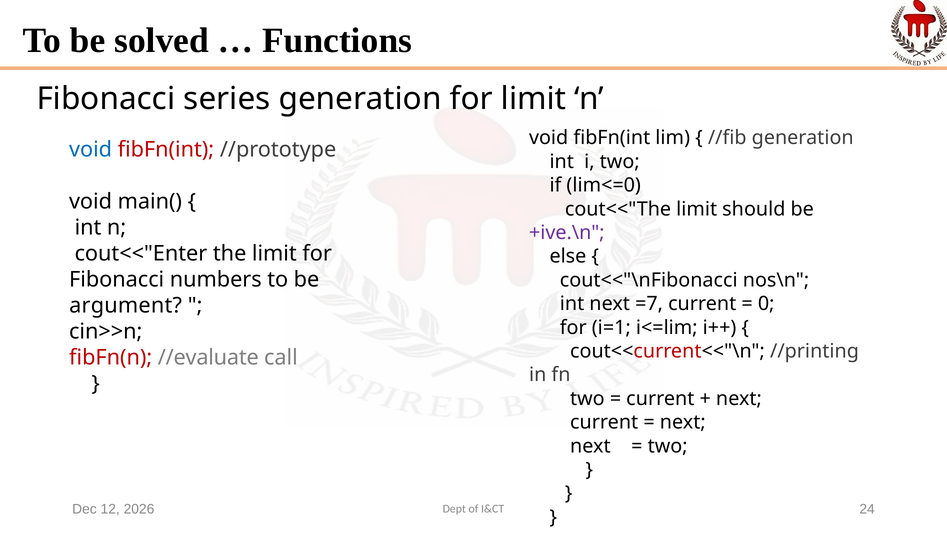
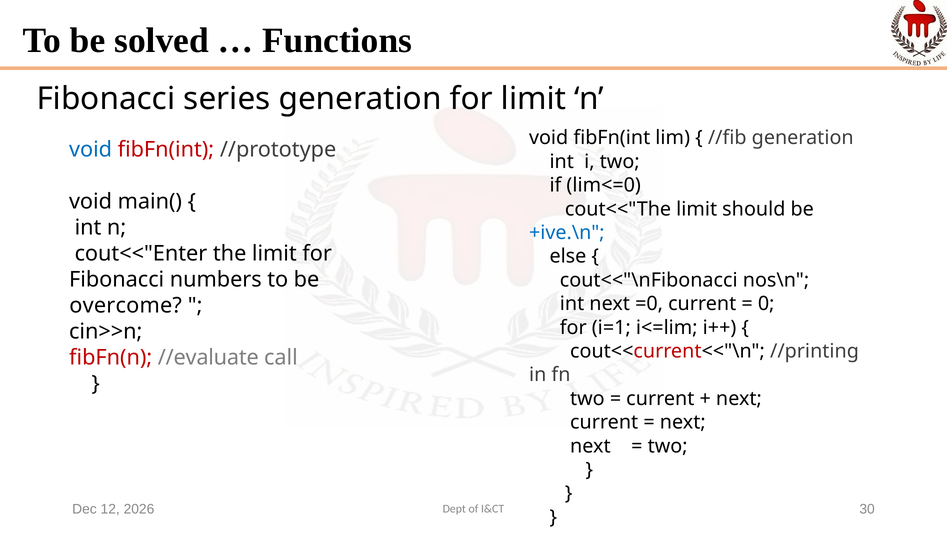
+ive.\n colour: purple -> blue
=7: =7 -> =0
argument: argument -> overcome
24: 24 -> 30
